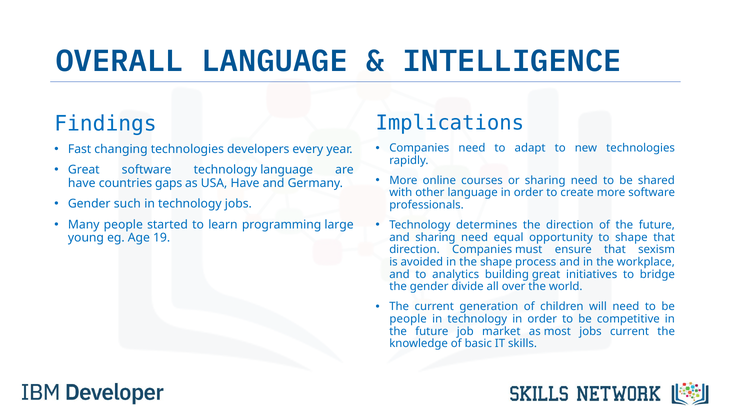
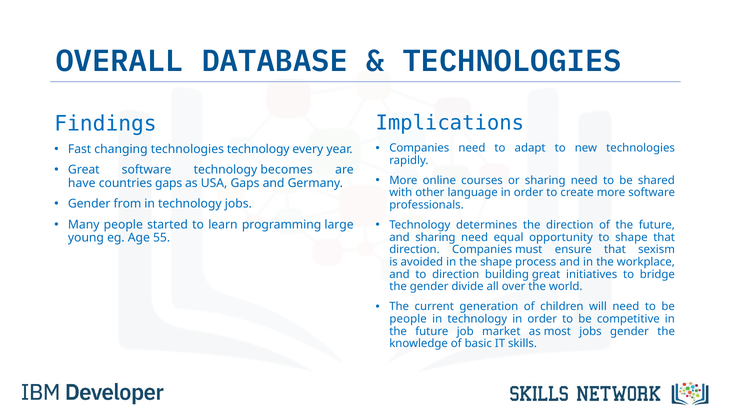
OVERALL LANGUAGE: LANGUAGE -> DATABASE
INTELLIGENCE at (512, 61): INTELLIGENCE -> TECHNOLOGIES
technologies developers: developers -> technology
technology language: language -> becomes
USA Have: Have -> Gaps
such: such -> from
19: 19 -> 55
to analytics: analytics -> direction
jobs current: current -> gender
